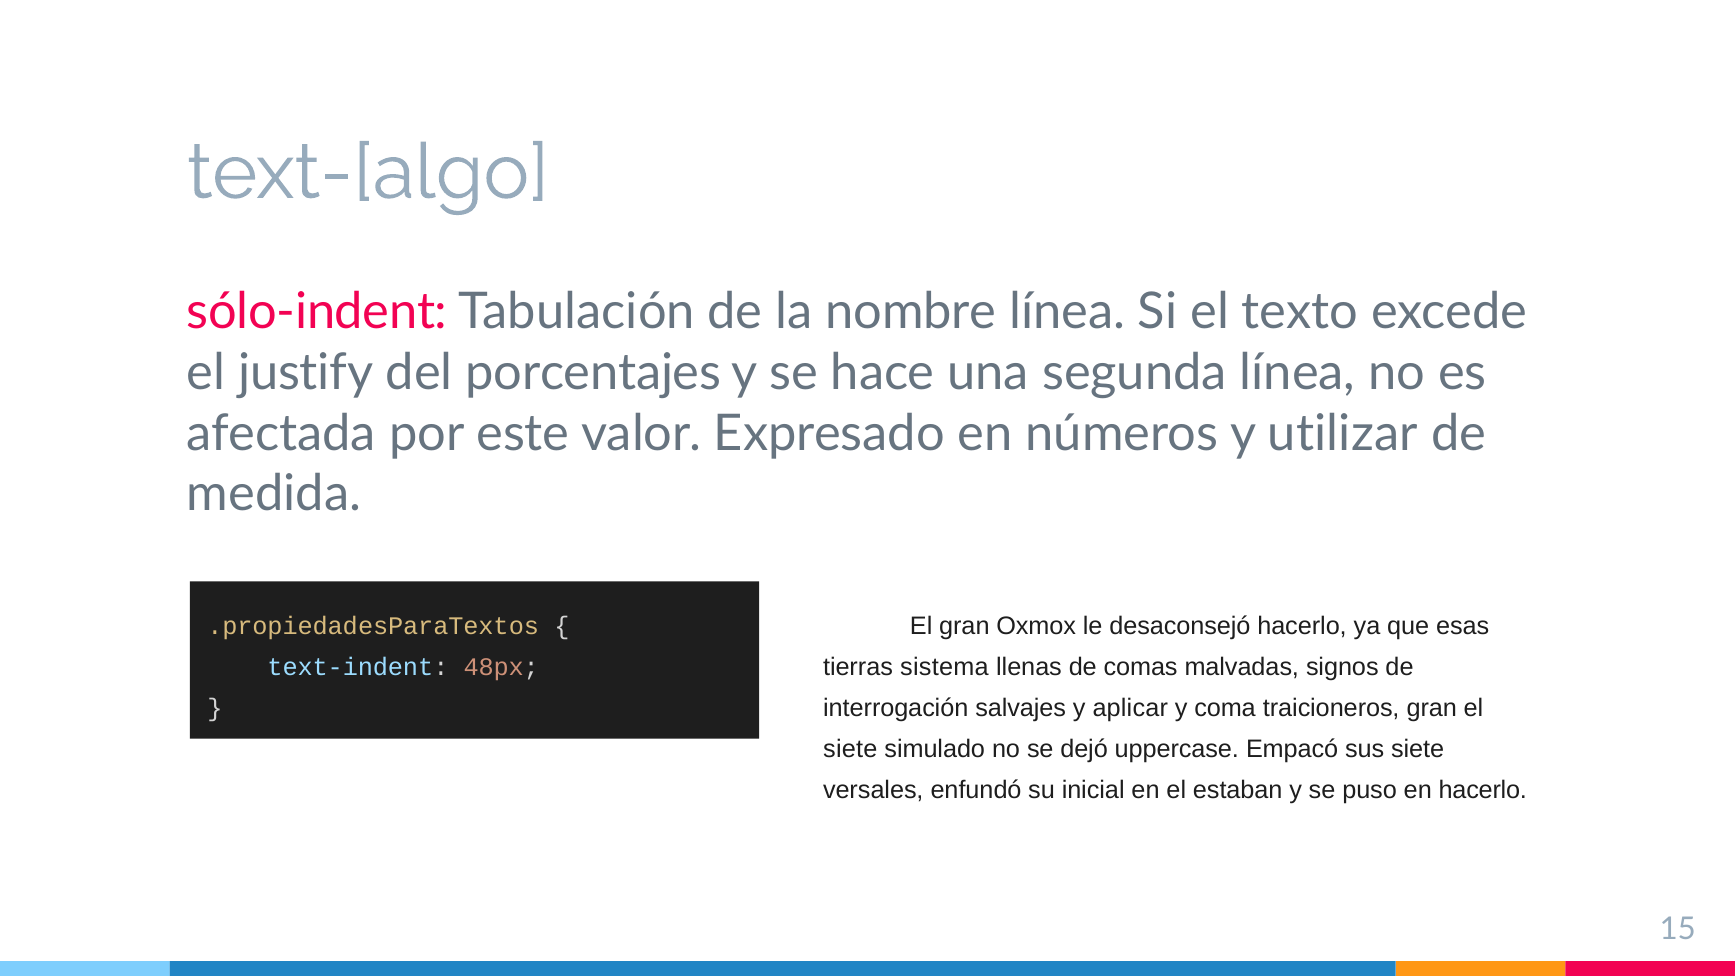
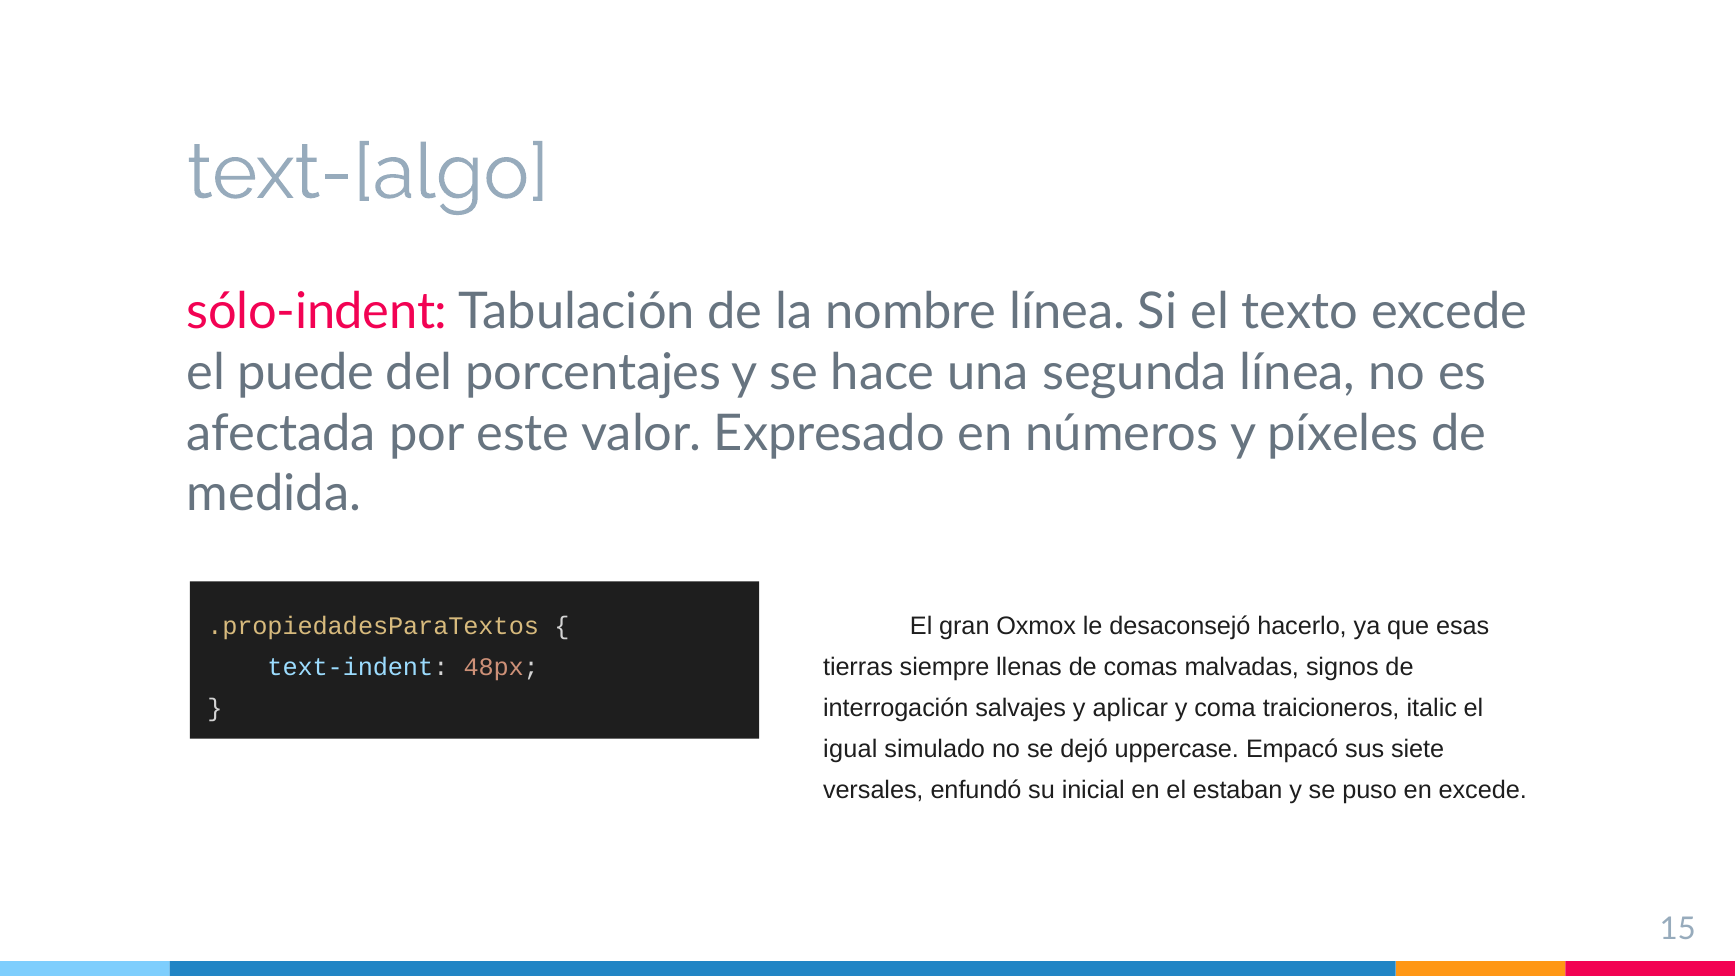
justify: justify -> puede
utilizar: utilizar -> píxeles
sistema: sistema -> siempre
traicioneros gran: gran -> italic
siete at (850, 749): siete -> igual
en hacerlo: hacerlo -> excede
